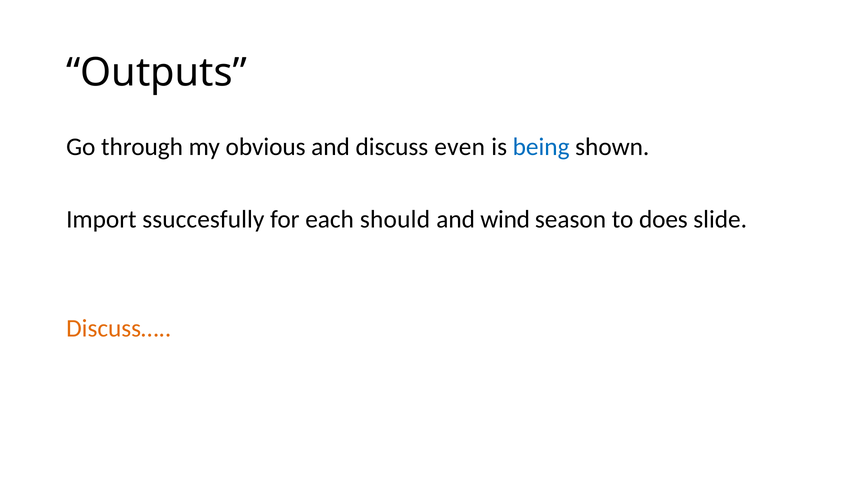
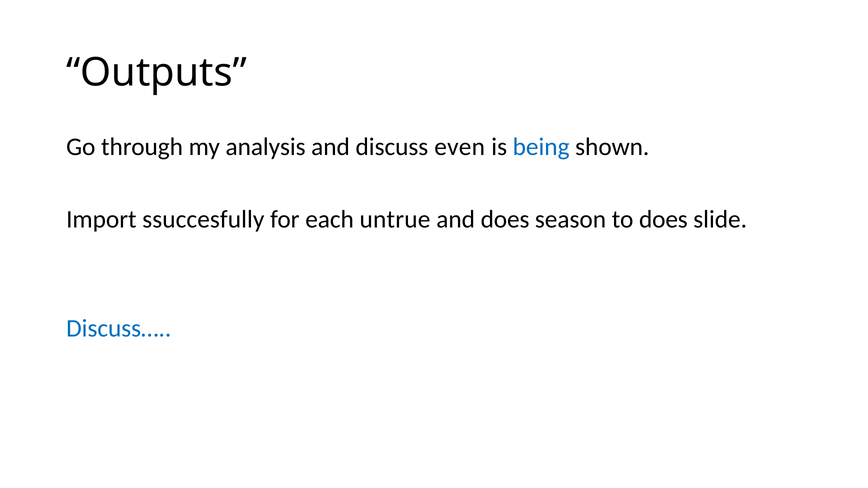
obvious: obvious -> analysis
should: should -> untrue
and wind: wind -> does
Discuss… colour: orange -> blue
